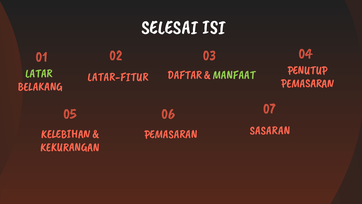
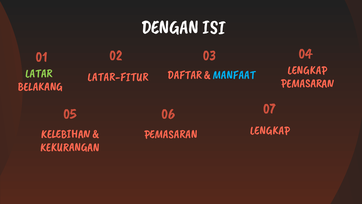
SELESAI: SELESAI -> DENGAN
PENUTUP at (308, 70): PENUTUP -> LENGKAP
MANFAAT colour: light green -> light blue
SASARAN at (270, 130): SASARAN -> LENGKAP
